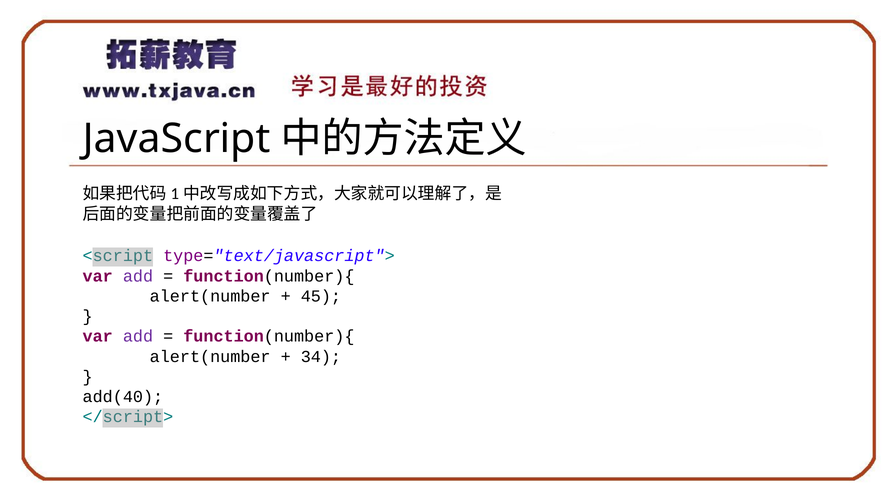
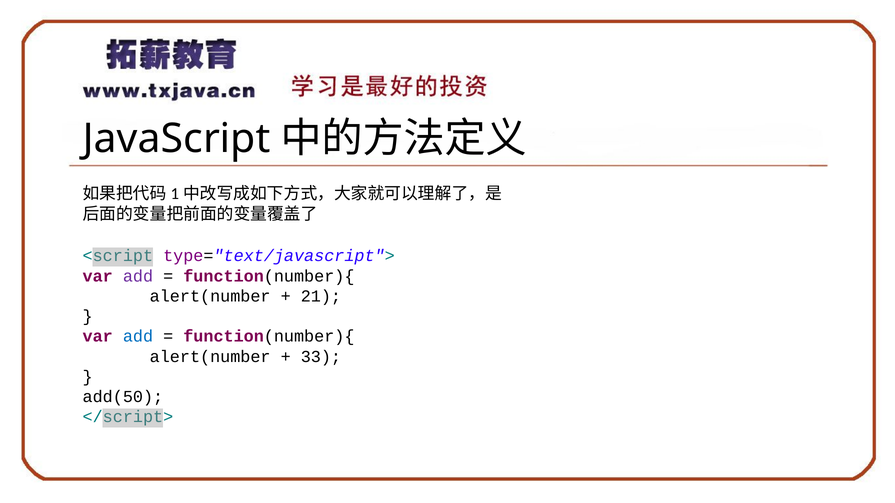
45: 45 -> 21
add at (138, 337) colour: purple -> blue
34: 34 -> 33
add(40: add(40 -> add(50
